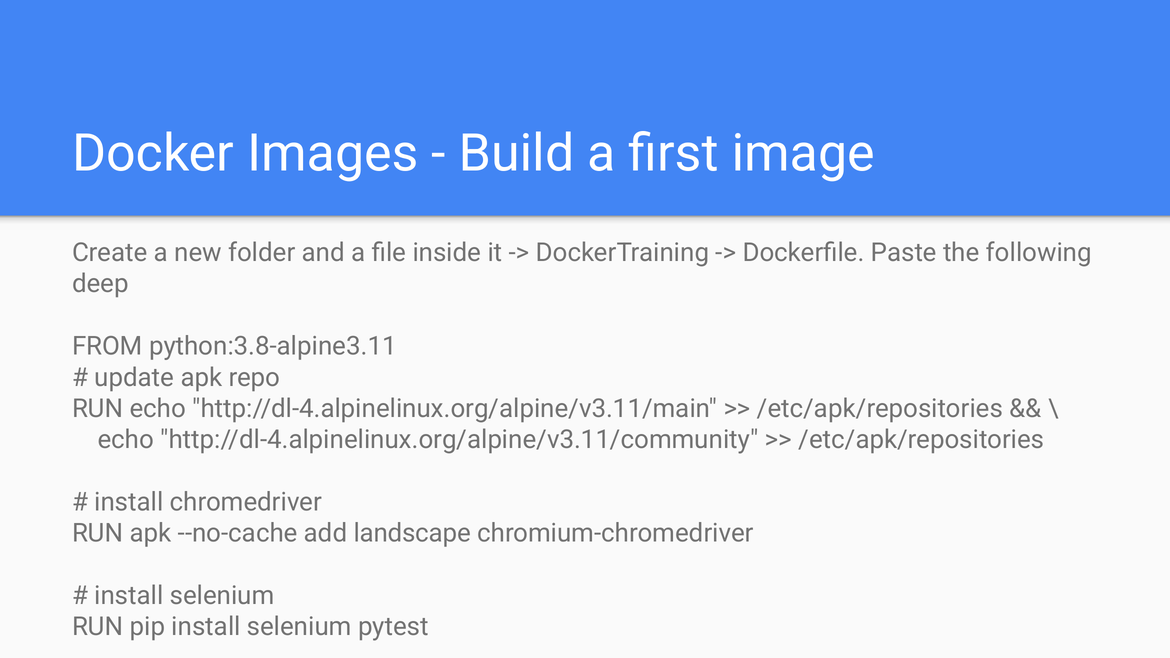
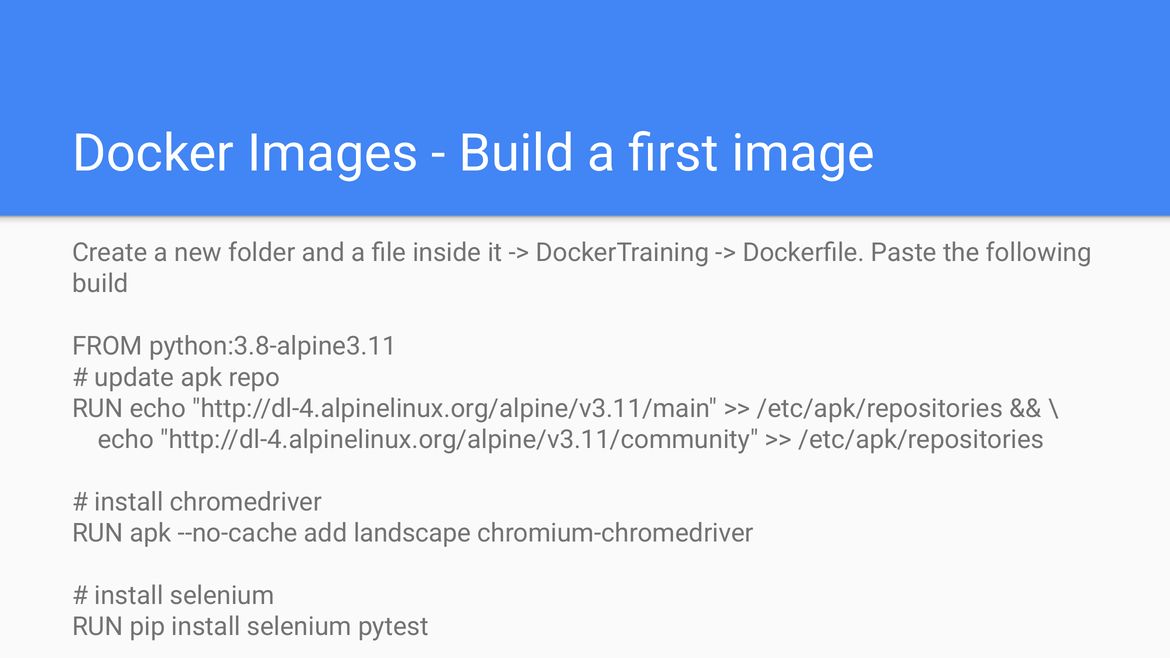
deep at (100, 284): deep -> build
